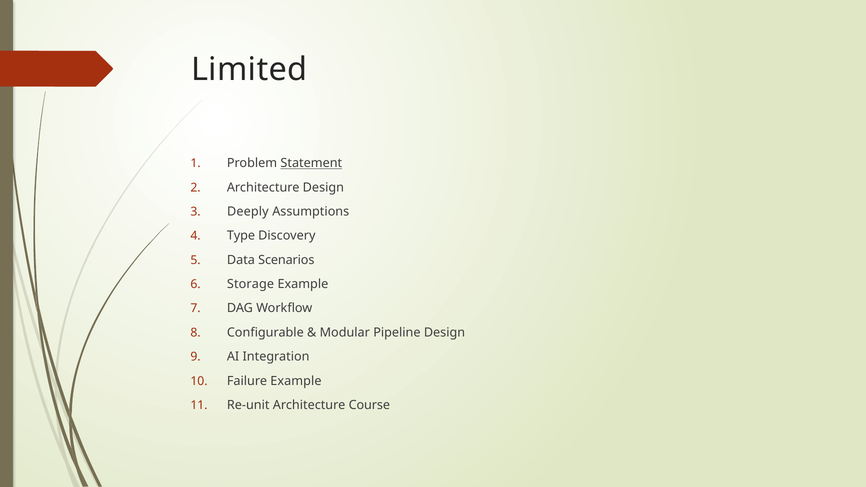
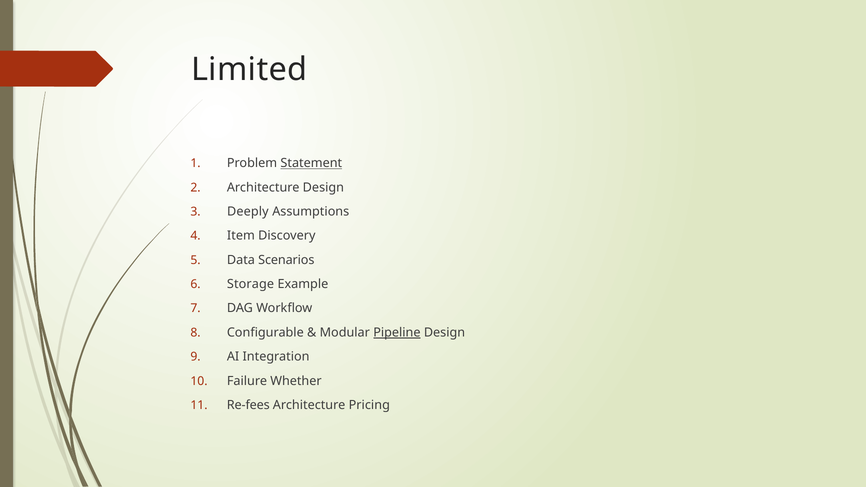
Type: Type -> Item
Pipeline underline: none -> present
Failure Example: Example -> Whether
Re-unit: Re-unit -> Re-fees
Course: Course -> Pricing
